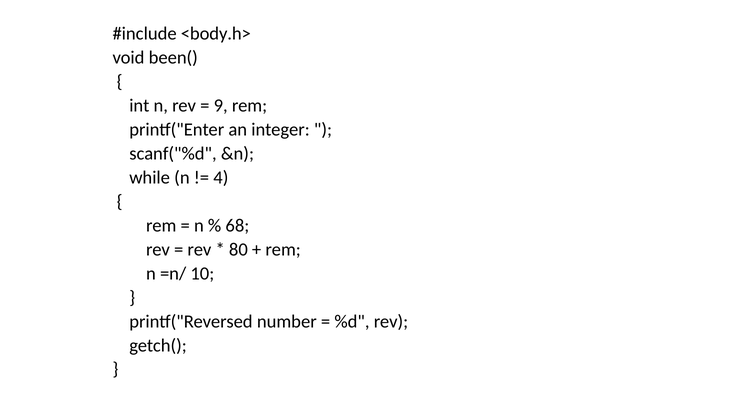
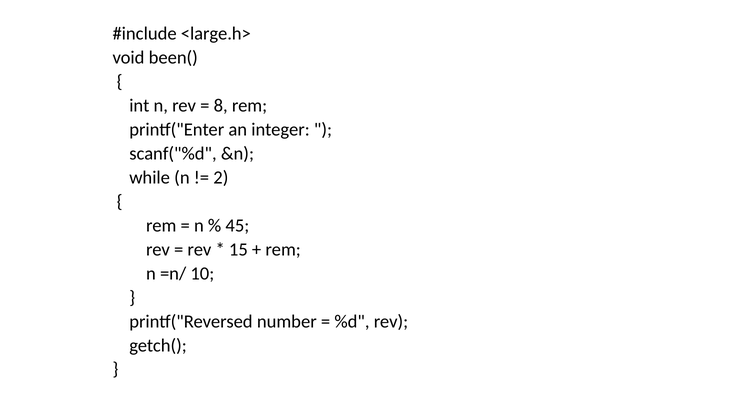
<body.h>: <body.h> -> <large.h>
9: 9 -> 8
4: 4 -> 2
68: 68 -> 45
80: 80 -> 15
